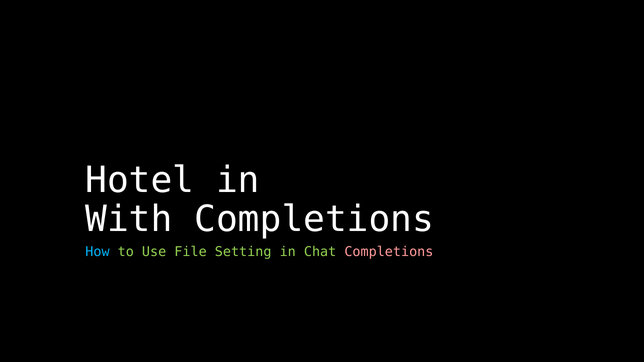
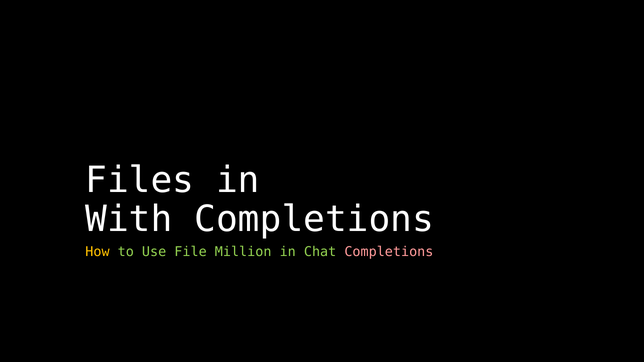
Hotel: Hotel -> Files
How colour: light blue -> yellow
Setting: Setting -> Million
